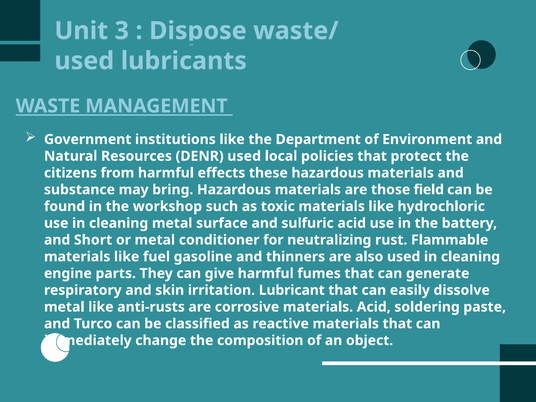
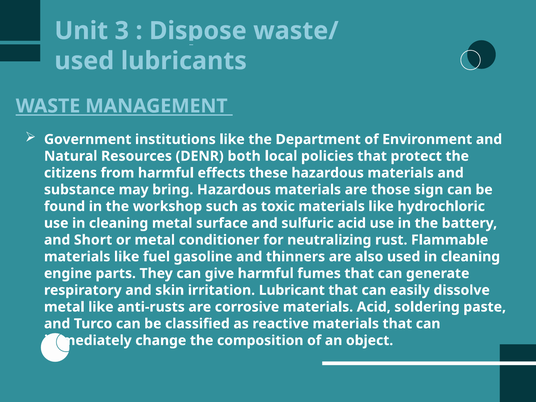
DENR used: used -> both
field: field -> sign
